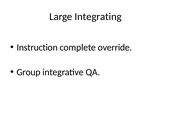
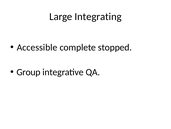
Instruction: Instruction -> Accessible
override: override -> stopped
